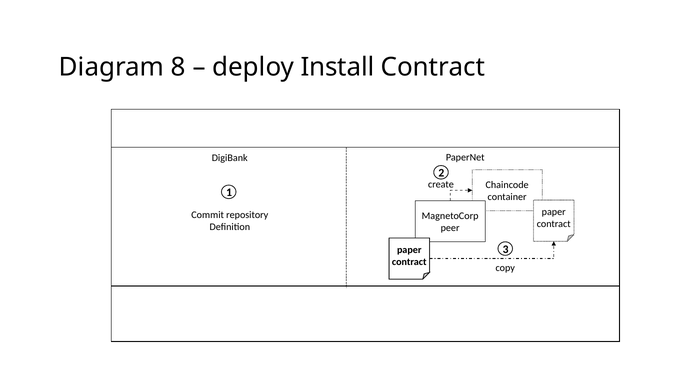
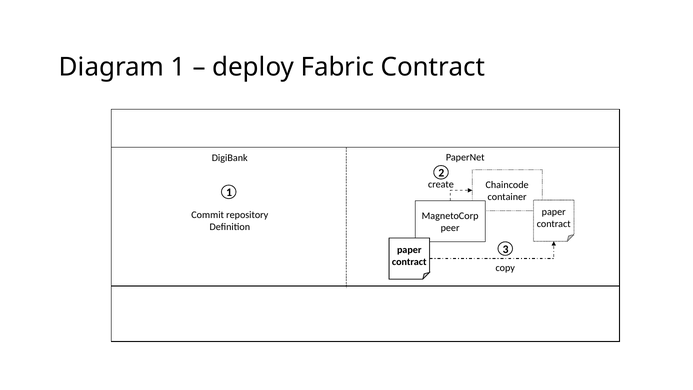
Diagram 8: 8 -> 1
Install: Install -> Fabric
